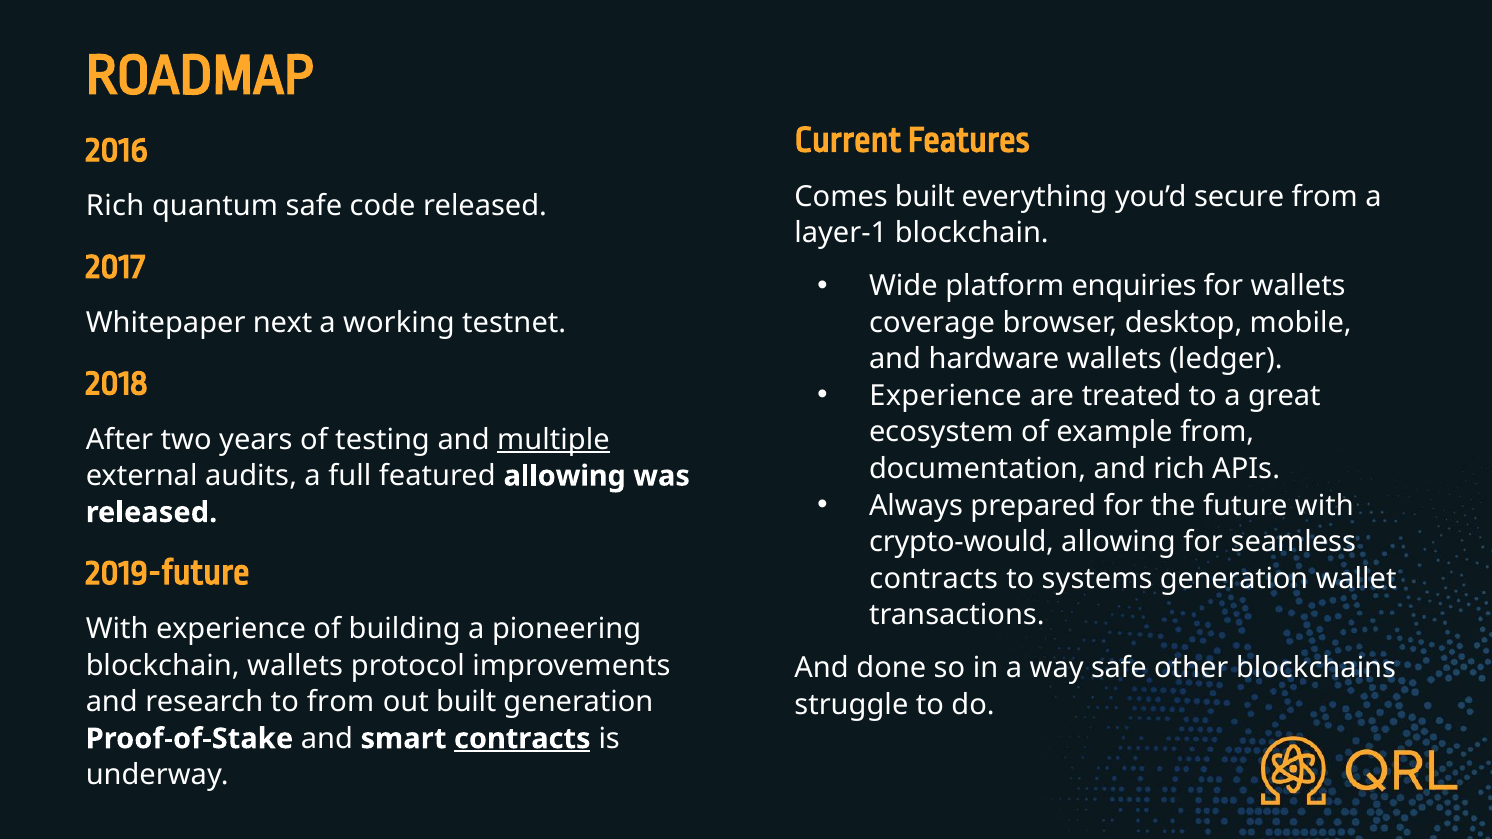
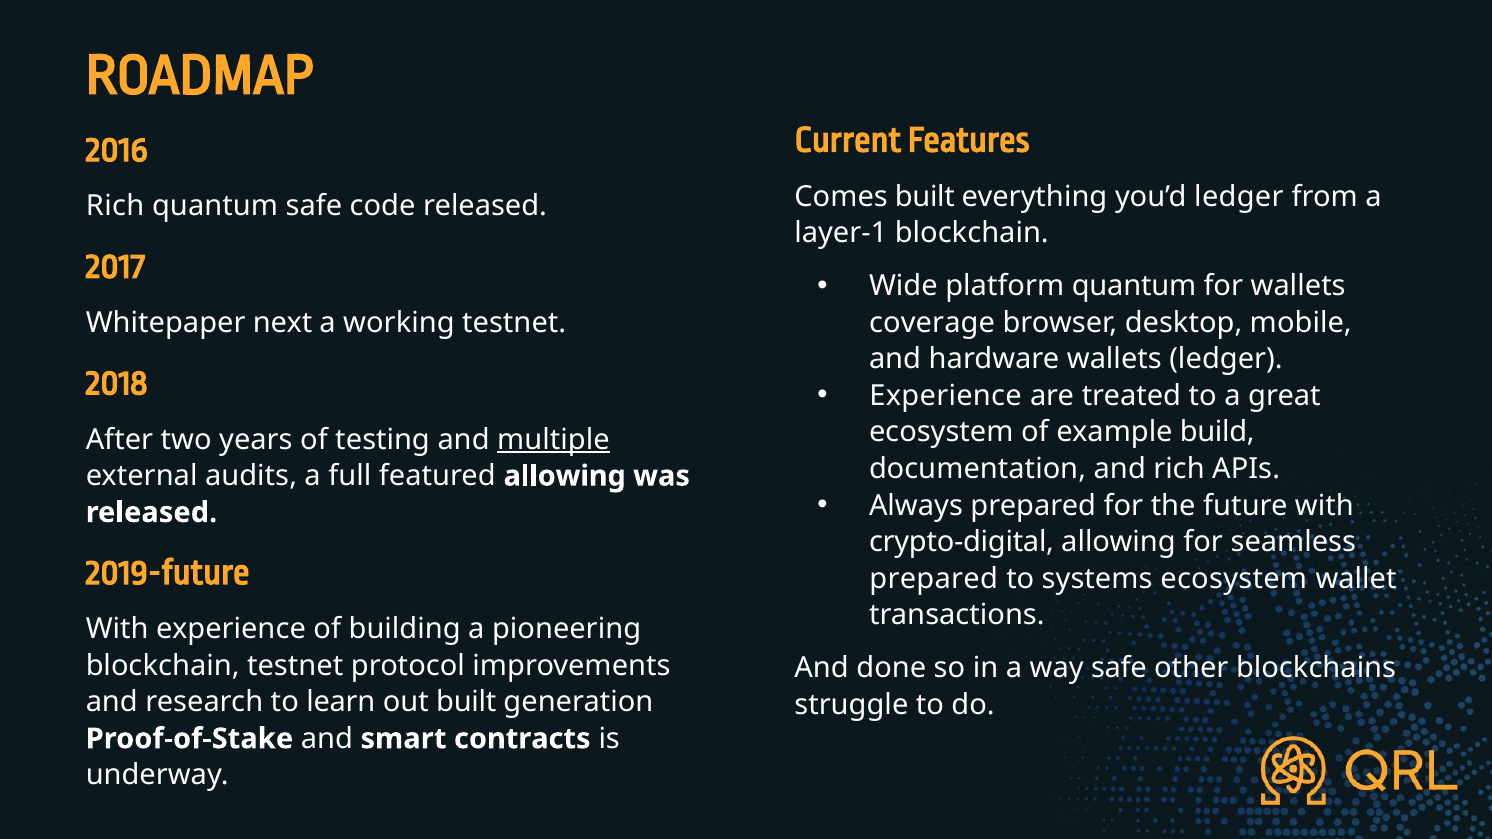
you’d secure: secure -> ledger
platform enquiries: enquiries -> quantum
example from: from -> build
crypto-would: crypto-would -> crypto-digital
contracts at (934, 579): contracts -> prepared
systems generation: generation -> ecosystem
blockchain wallets: wallets -> testnet
to from: from -> learn
contracts at (522, 739) underline: present -> none
